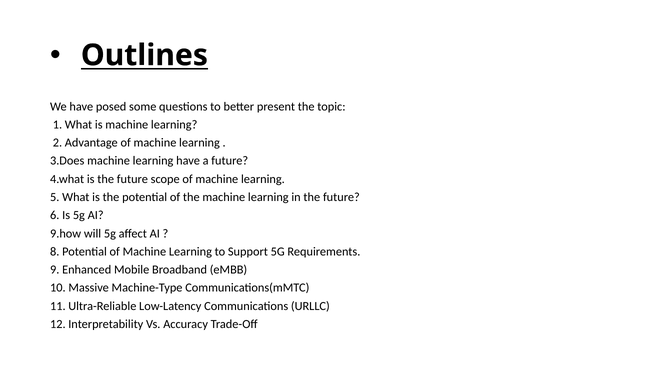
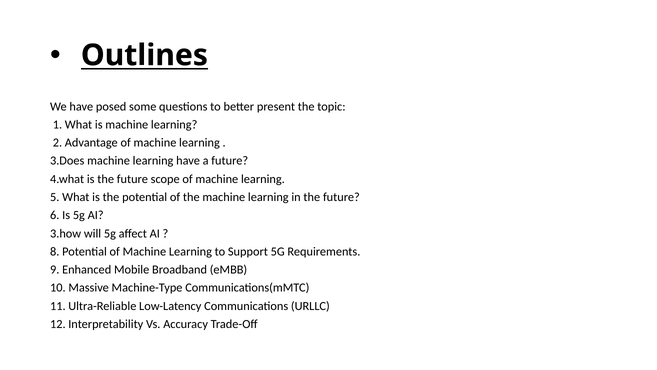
9.how: 9.how -> 3.how
